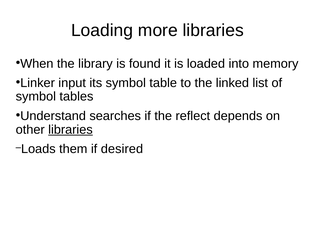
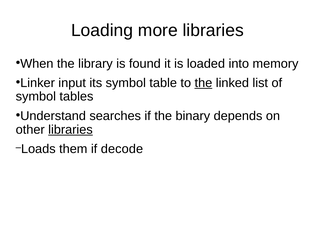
the at (203, 83) underline: none -> present
reflect: reflect -> binary
desired: desired -> decode
